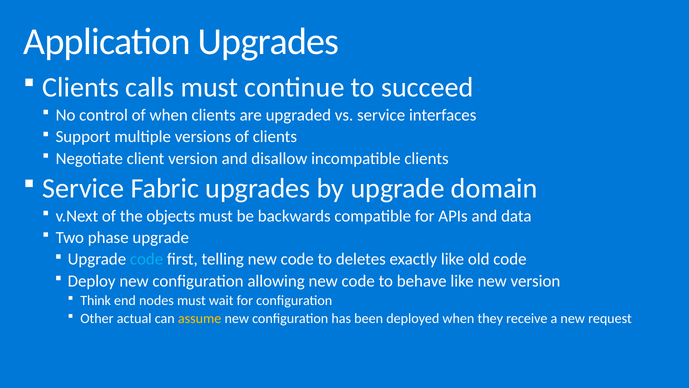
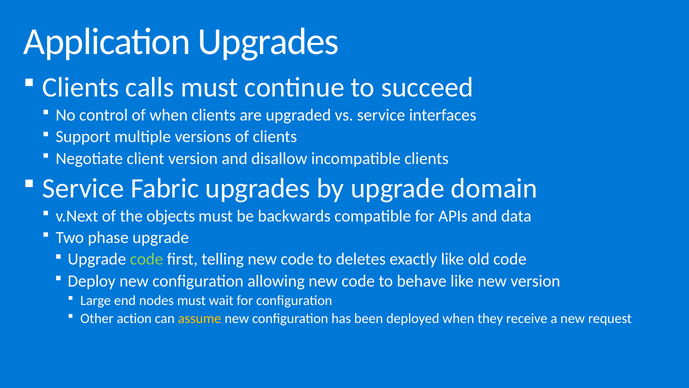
code at (147, 259) colour: light blue -> light green
Think: Think -> Large
actual: actual -> action
